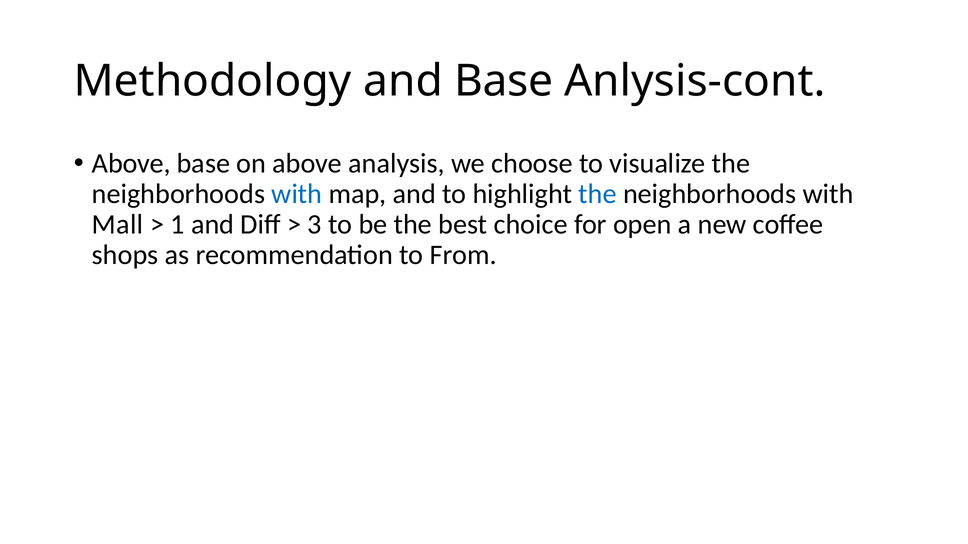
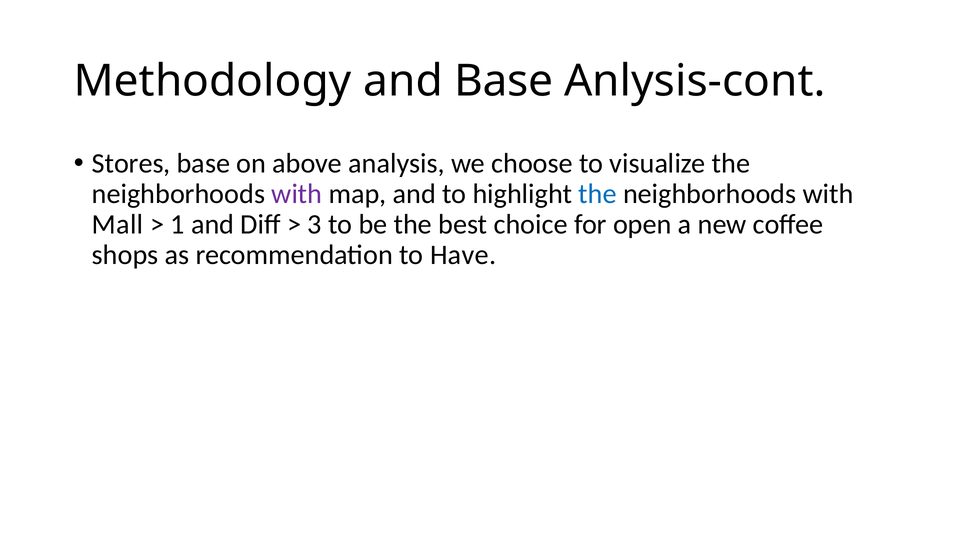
Above at (131, 164): Above -> Stores
with at (297, 194) colour: blue -> purple
From: From -> Have
